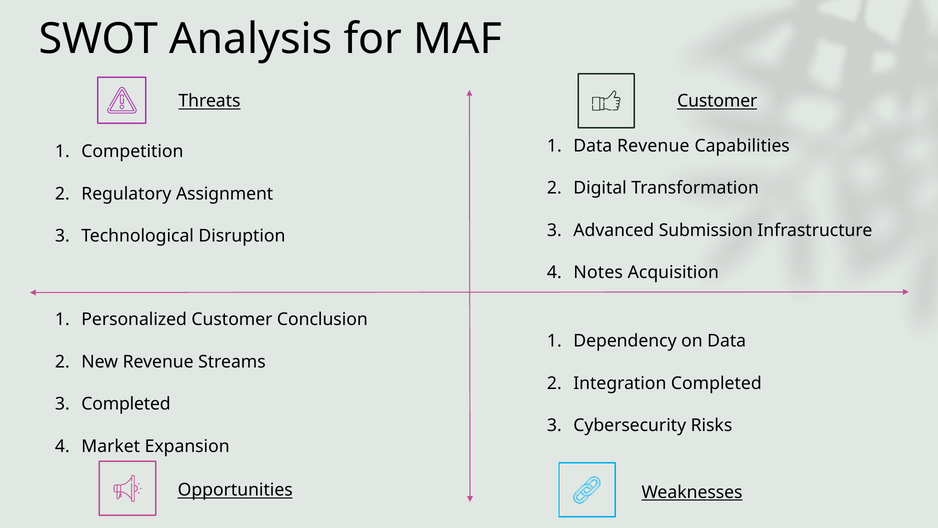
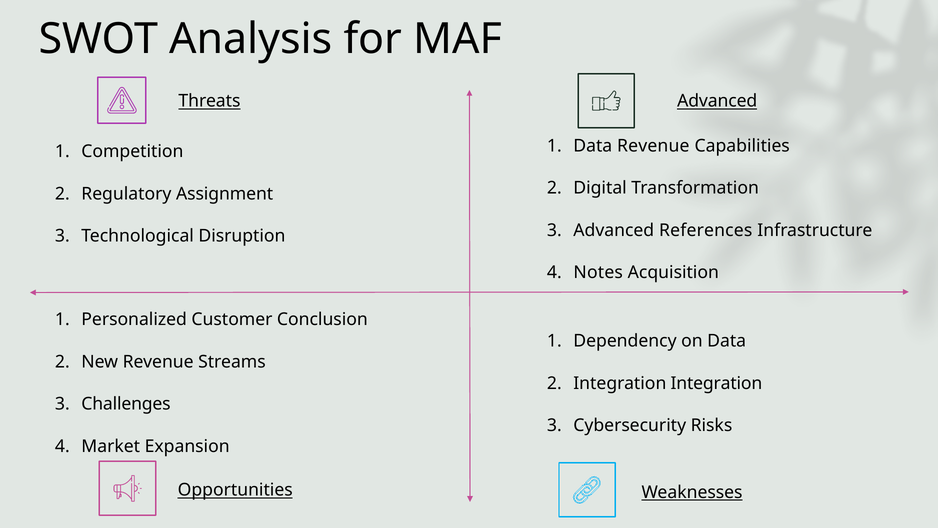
Customer at (717, 101): Customer -> Advanced
Submission: Submission -> References
Integration Completed: Completed -> Integration
Completed at (126, 404): Completed -> Challenges
